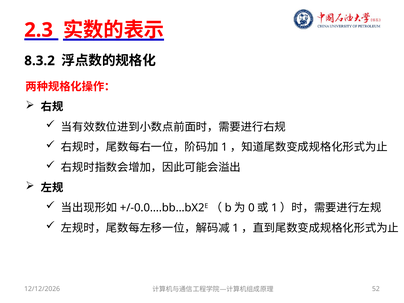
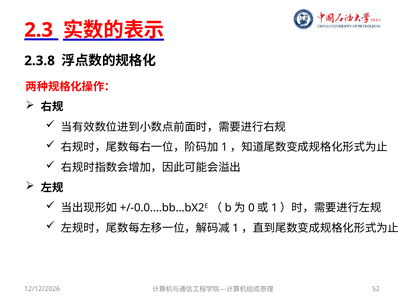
8.3.2: 8.3.2 -> 2.3.8
